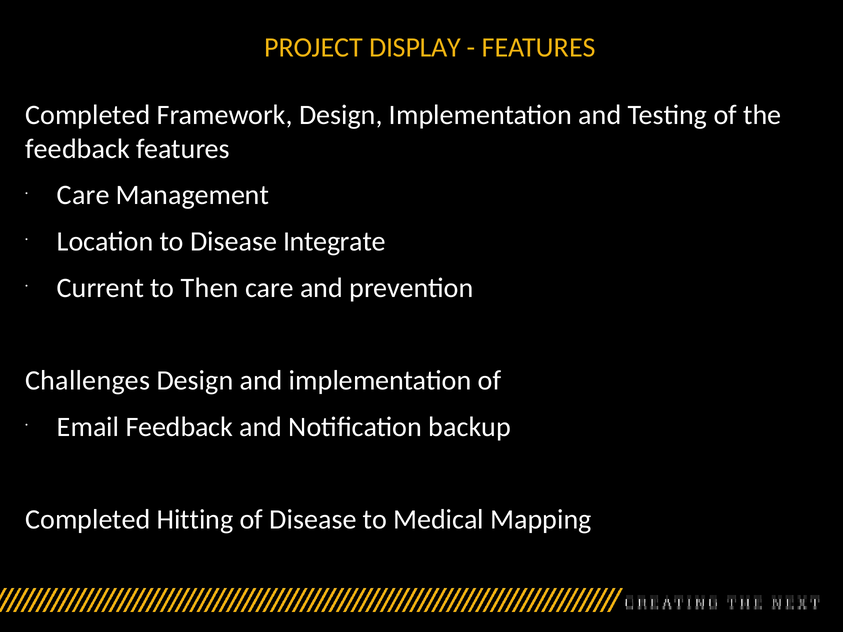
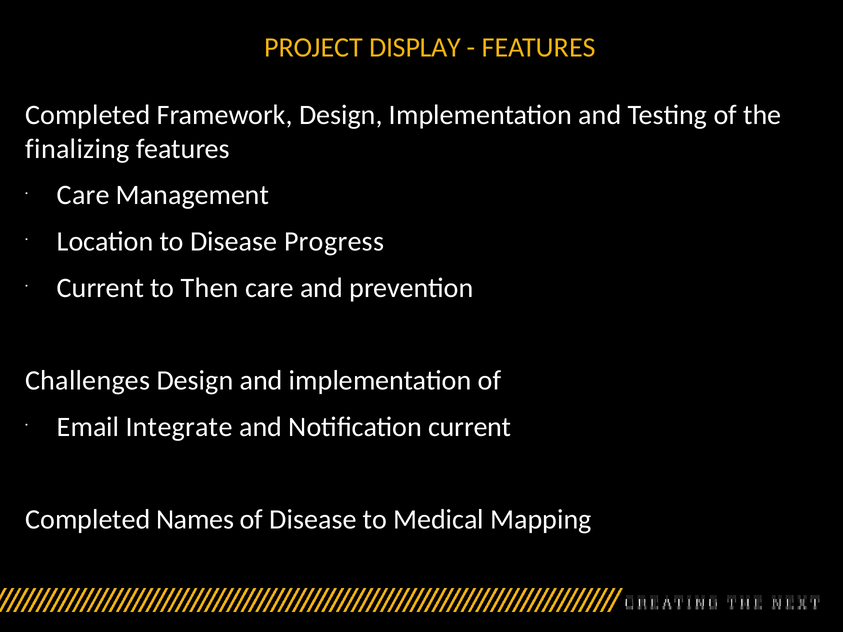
feedback at (78, 149): feedback -> finalizing
Integrate: Integrate -> Progress
Email Feedback: Feedback -> Integrate
Notification backup: backup -> current
Hitting: Hitting -> Names
